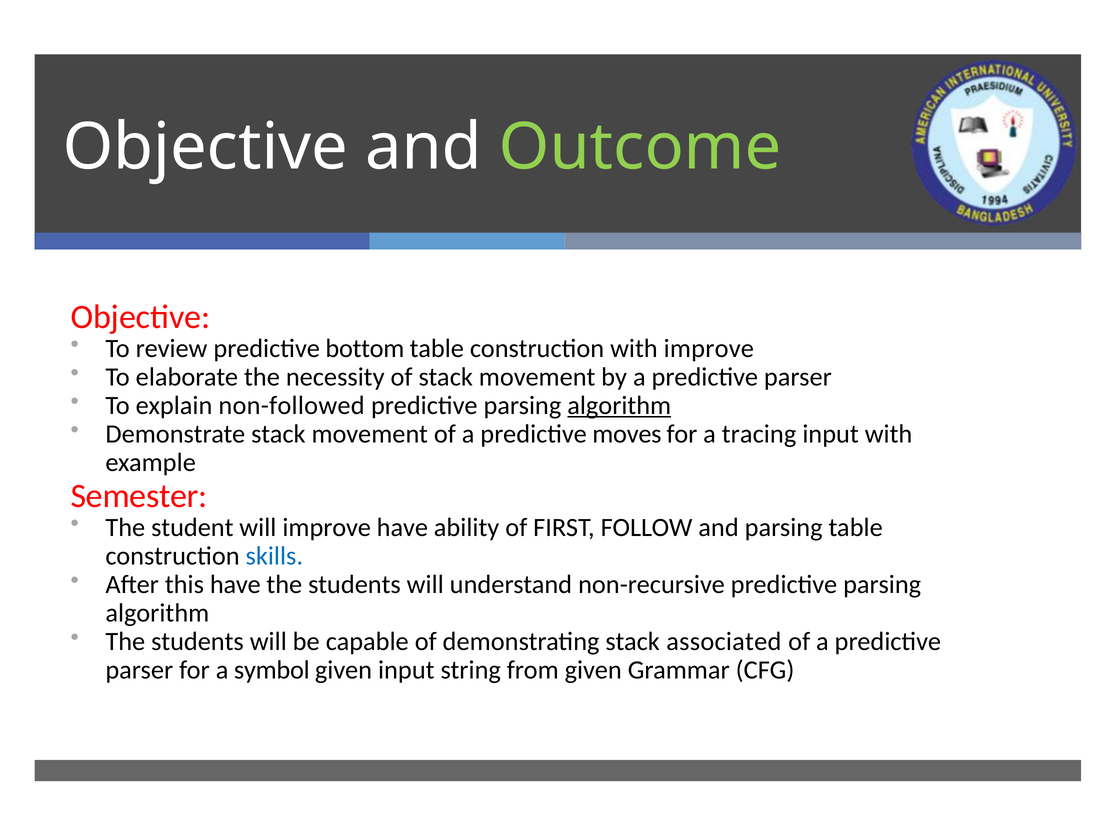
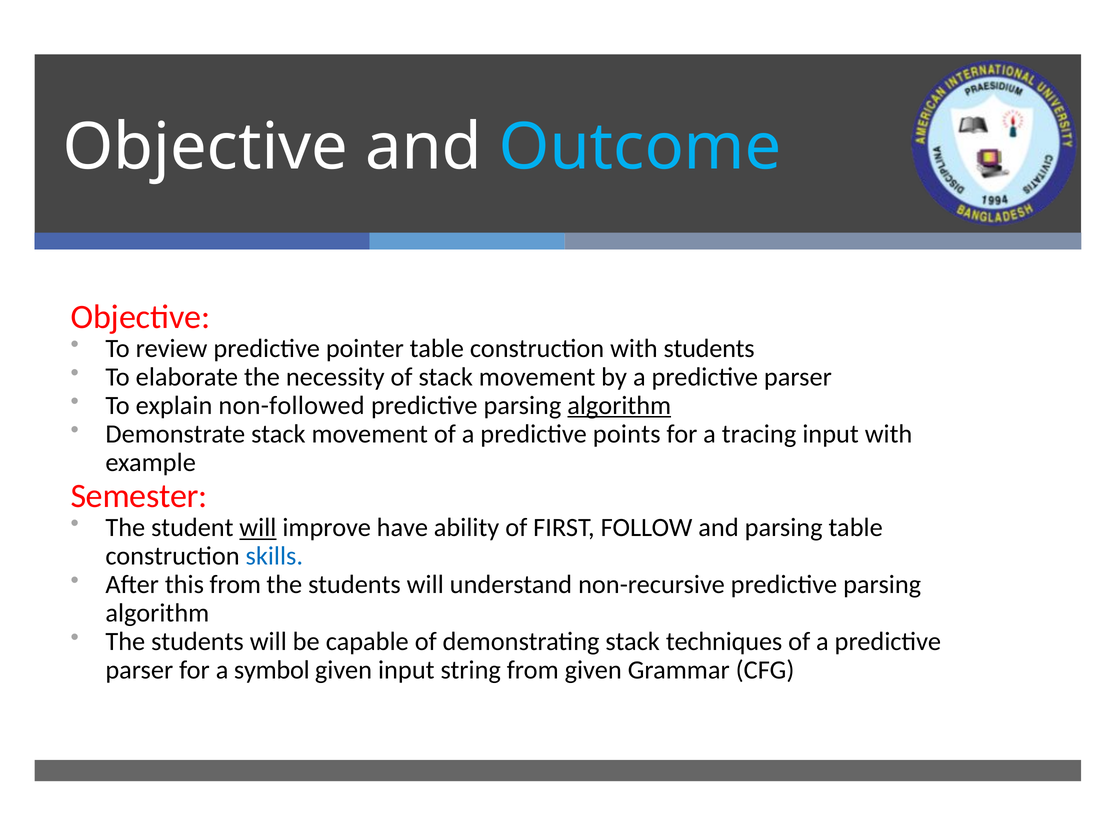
Outcome colour: light green -> light blue
bottom: bottom -> pointer
with improve: improve -> students
moves: moves -> points
will at (258, 528) underline: none -> present
this have: have -> from
associated: associated -> techniques
